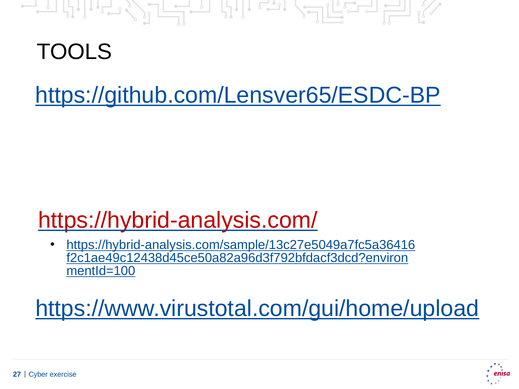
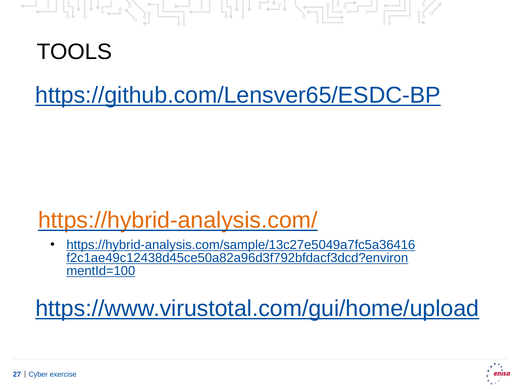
https://hybrid-analysis.com/ colour: red -> orange
